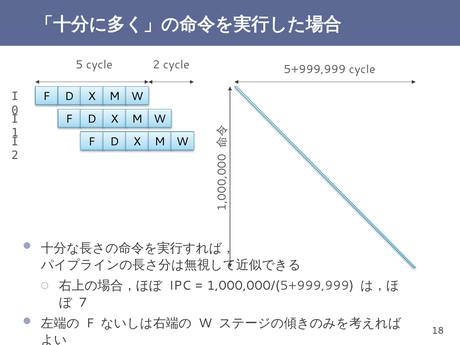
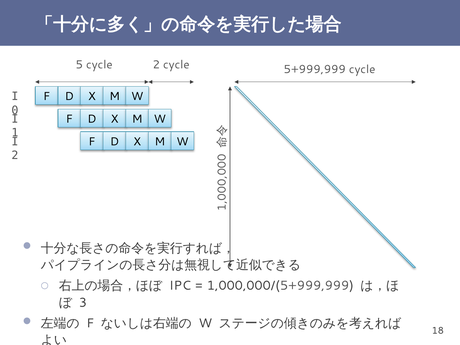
7: 7 -> 3
